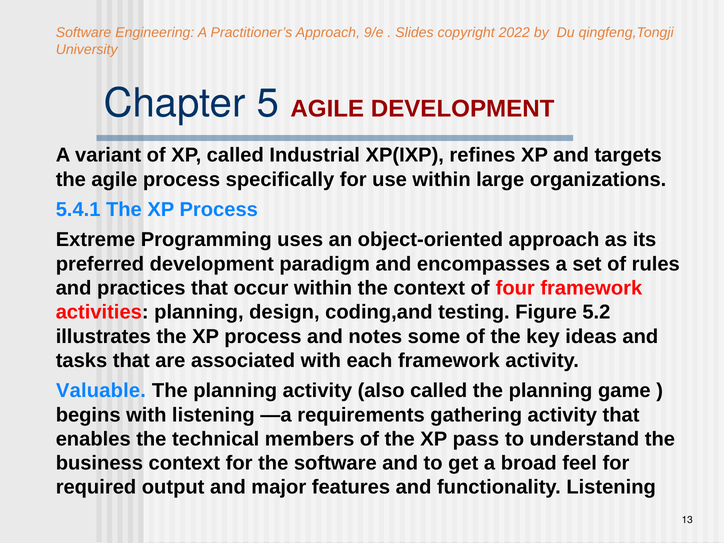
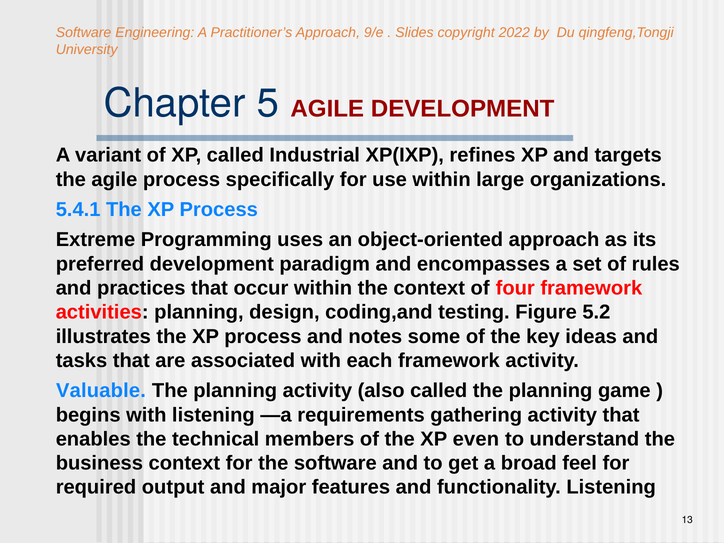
pass: pass -> even
